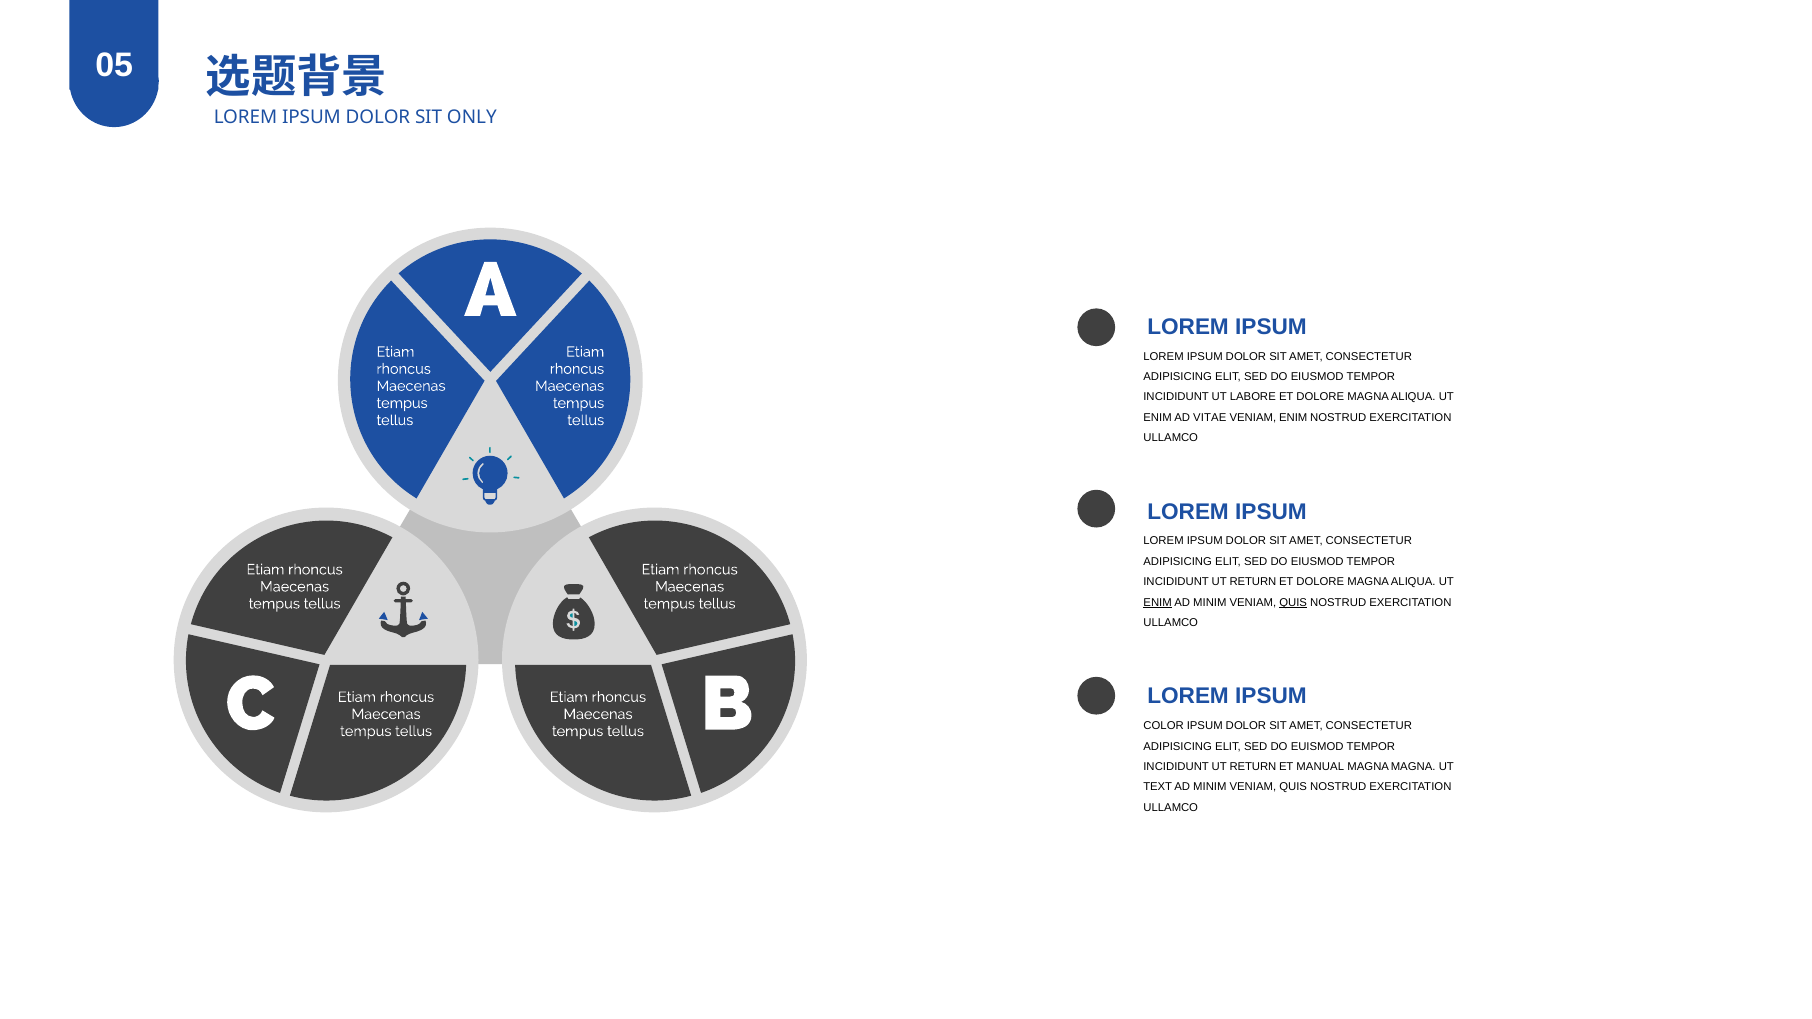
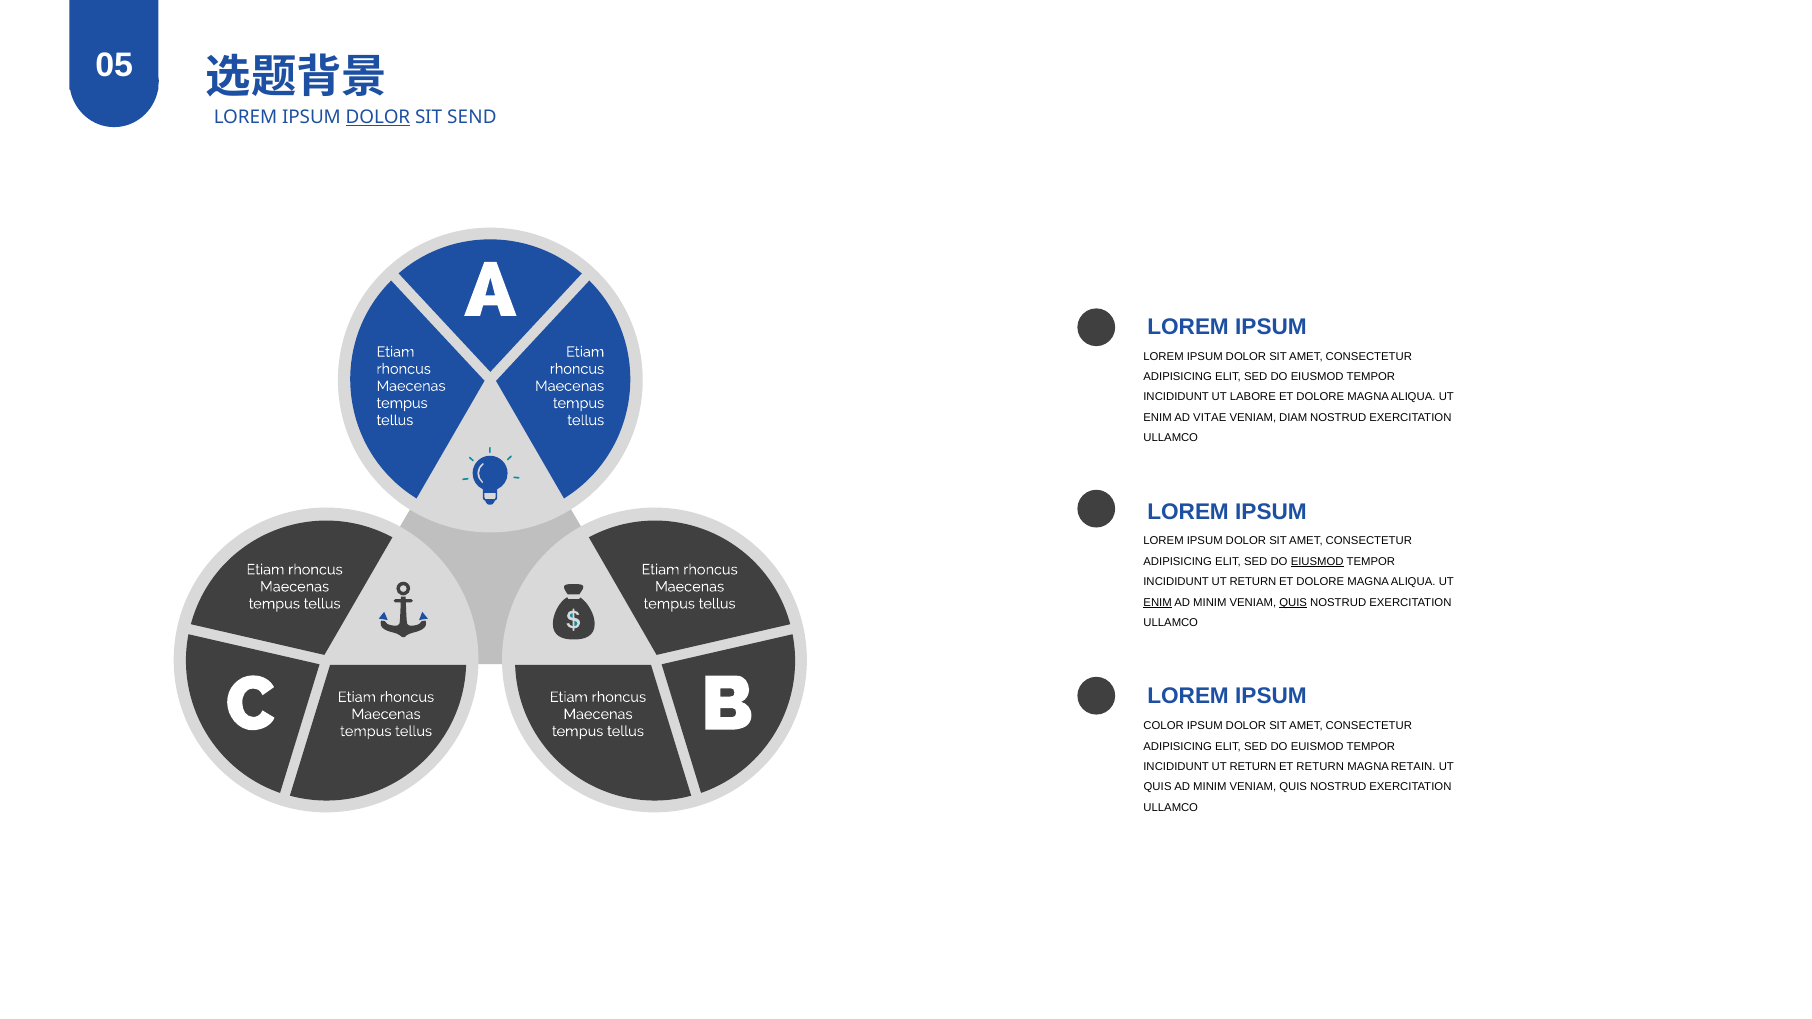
DOLOR at (378, 117) underline: none -> present
ONLY: ONLY -> SEND
VENIAM ENIM: ENIM -> DIAM
EIUSMOD at (1317, 562) underline: none -> present
ET MANUAL: MANUAL -> RETURN
MAGNA MAGNA: MAGNA -> RETAIN
TEXT at (1158, 787): TEXT -> QUIS
